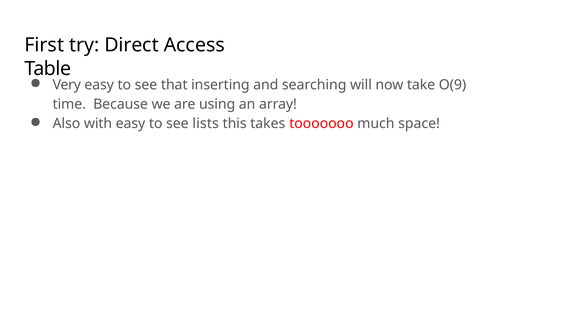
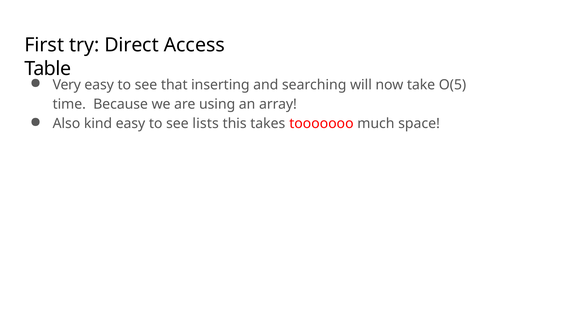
O(9: O(9 -> O(5
with: with -> kind
